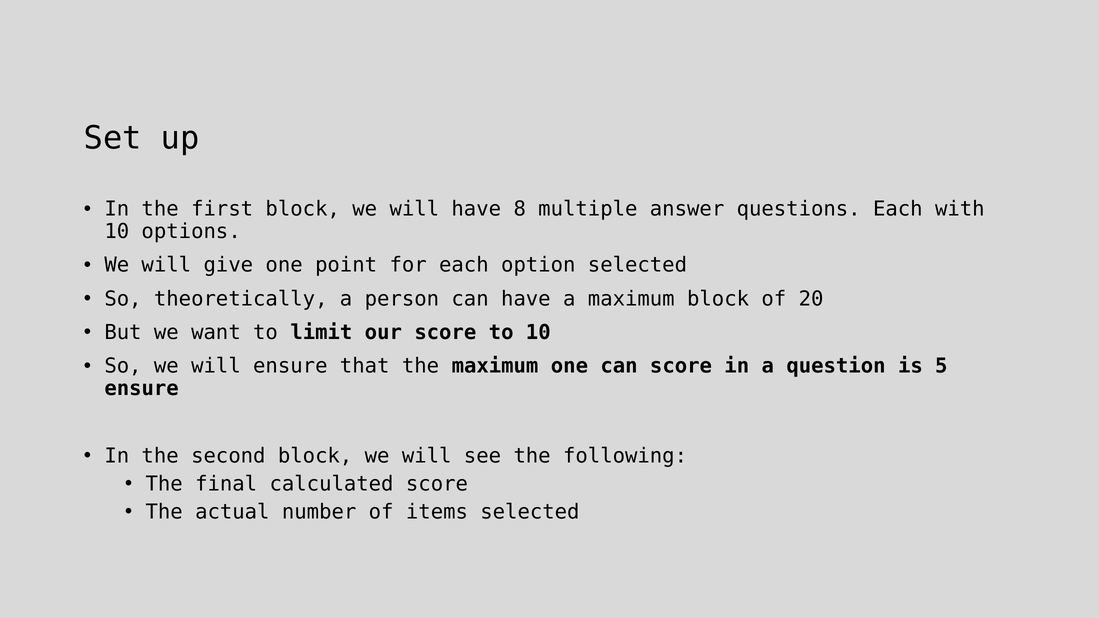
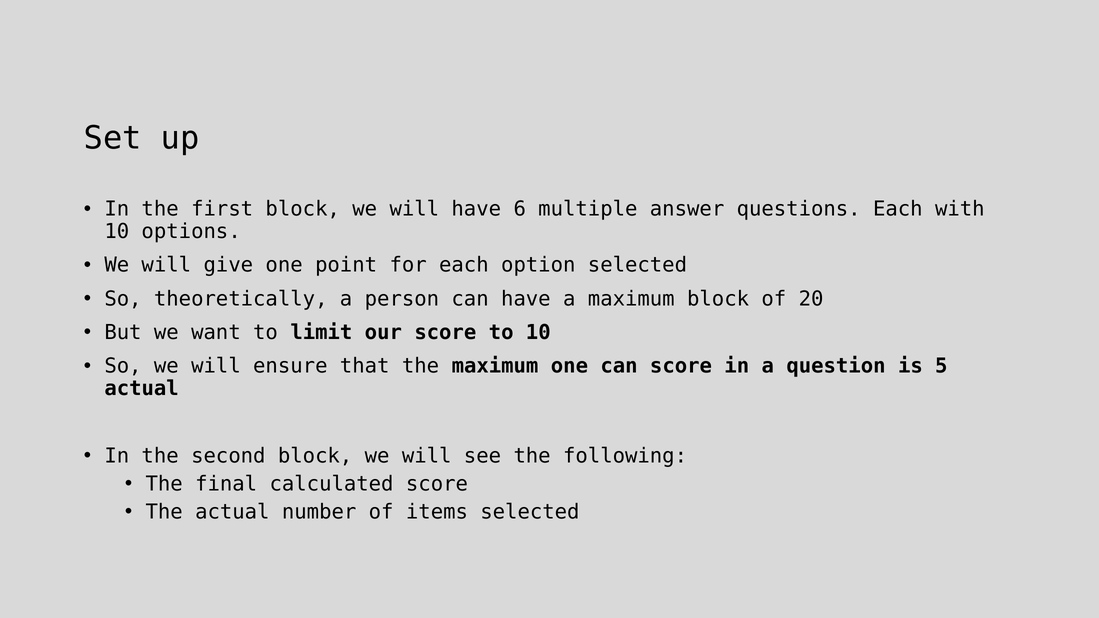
8: 8 -> 6
ensure at (142, 389): ensure -> actual
